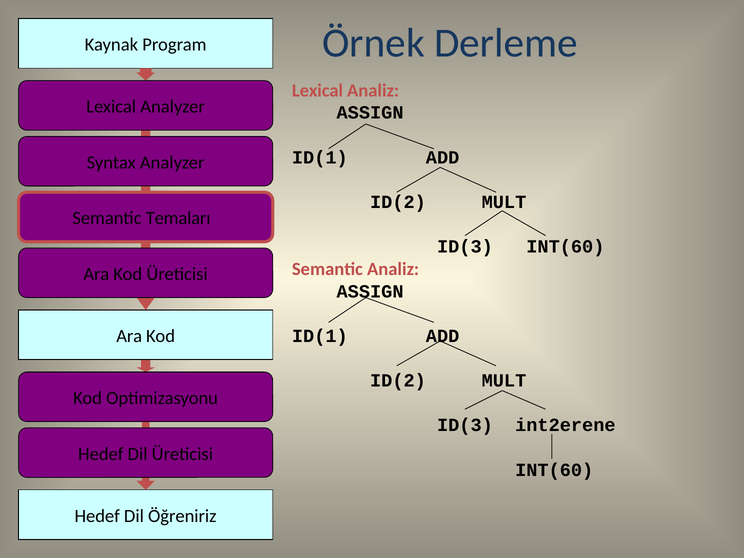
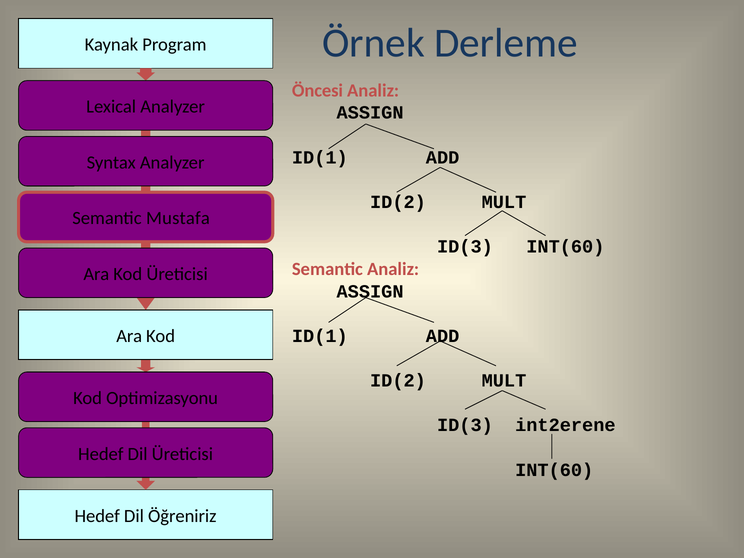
Lexical at (317, 90): Lexical -> Öncesi
Temaları: Temaları -> Mustafa
